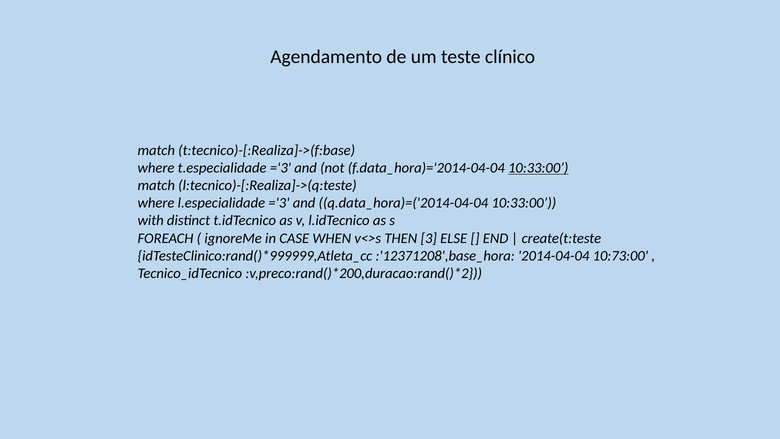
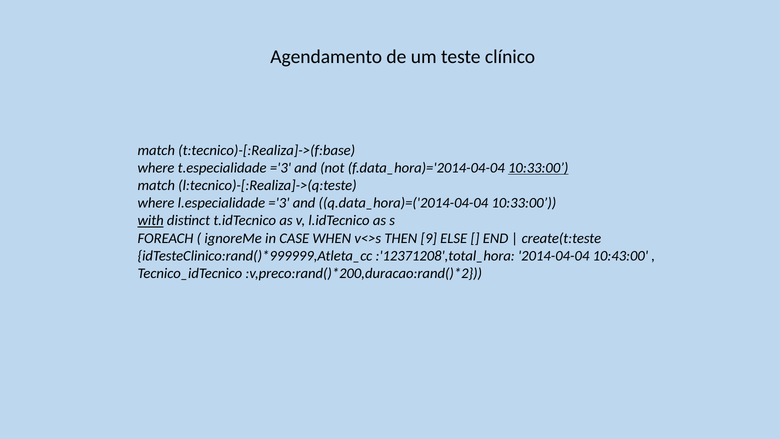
with underline: none -> present
3: 3 -> 9
:'12371208',base_hora: :'12371208',base_hora -> :'12371208',total_hora
10:73:00: 10:73:00 -> 10:43:00
